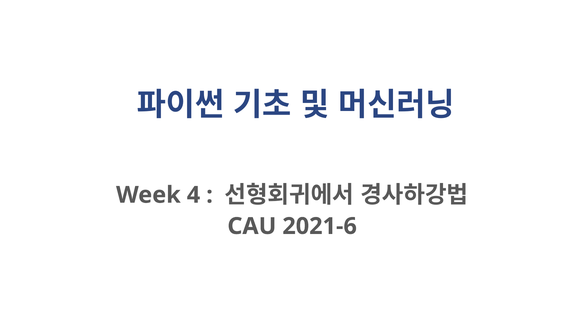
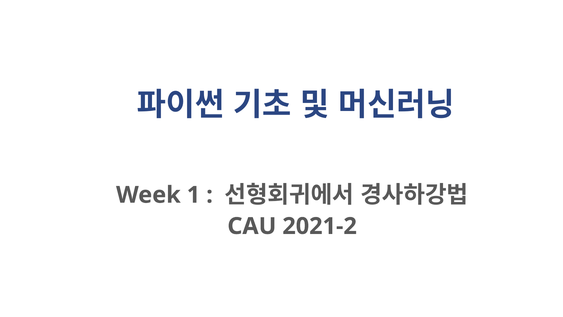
4: 4 -> 1
2021-6: 2021-6 -> 2021-2
